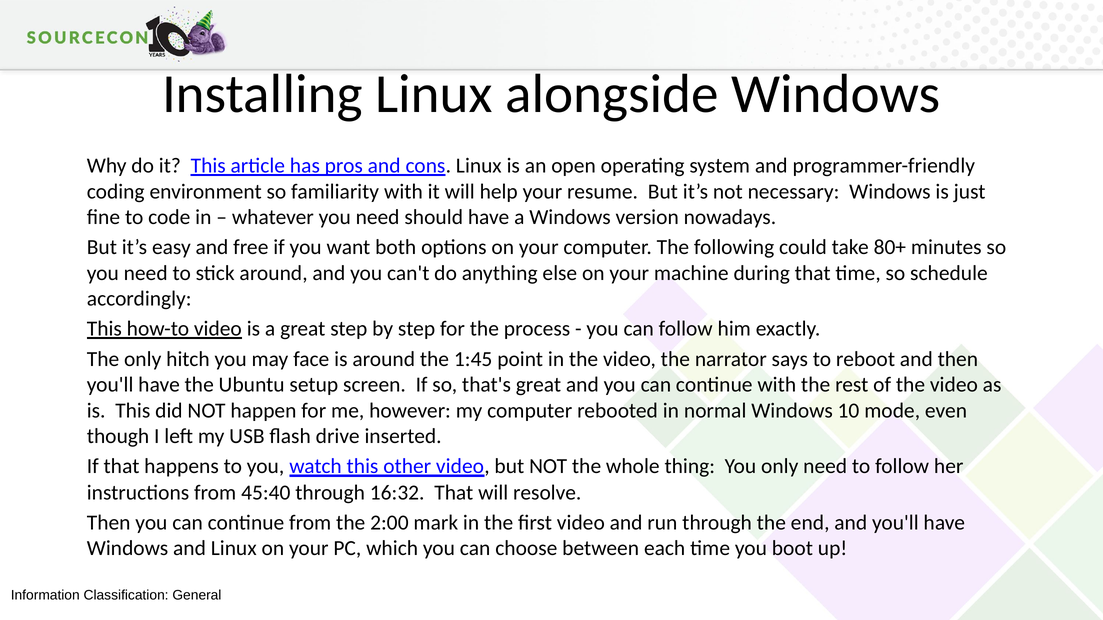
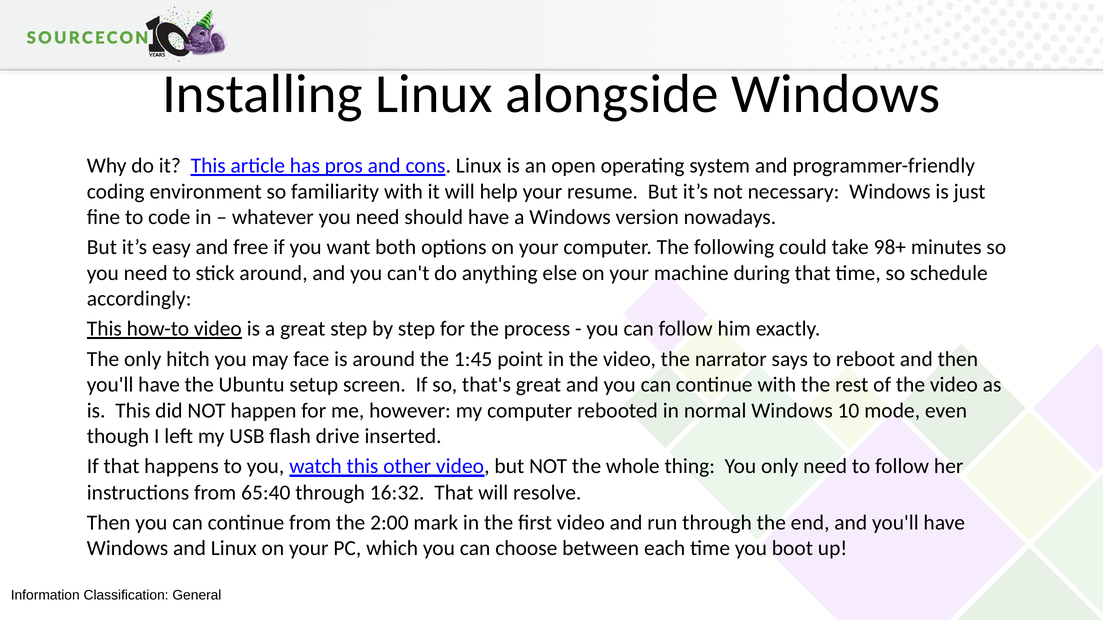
80+: 80+ -> 98+
45:40: 45:40 -> 65:40
